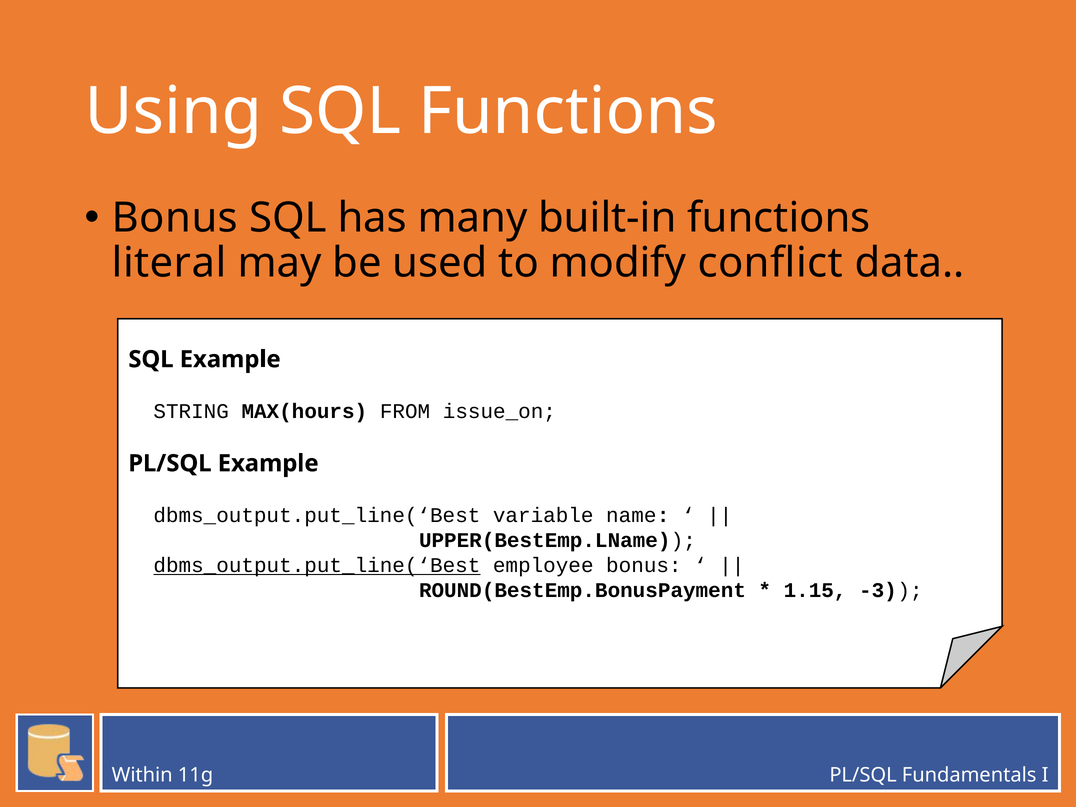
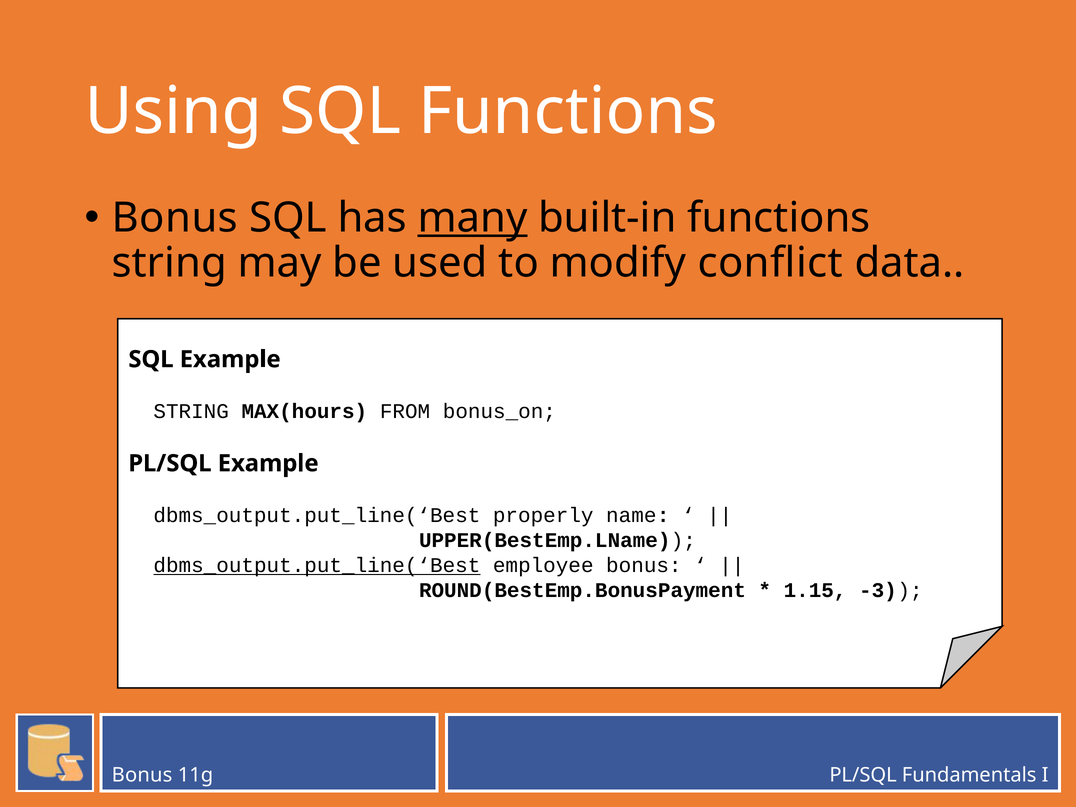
many underline: none -> present
literal at (169, 263): literal -> string
issue_on: issue_on -> bonus_on
variable: variable -> properly
Within at (142, 775): Within -> Bonus
